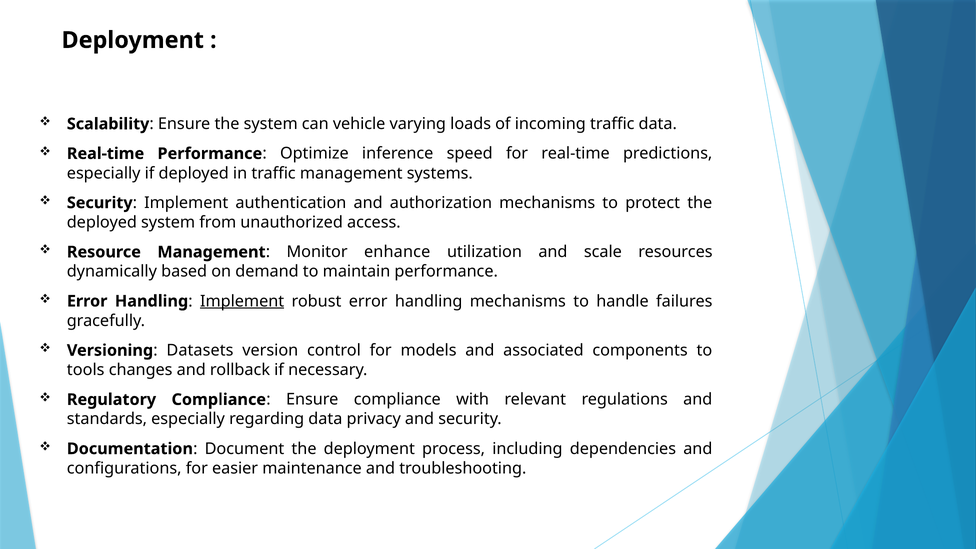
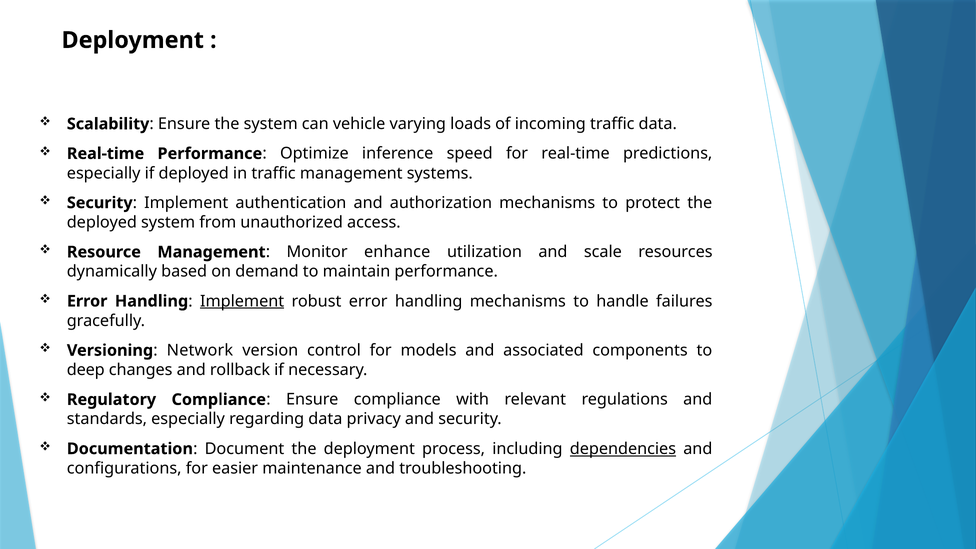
Datasets: Datasets -> Network
tools: tools -> deep
dependencies underline: none -> present
